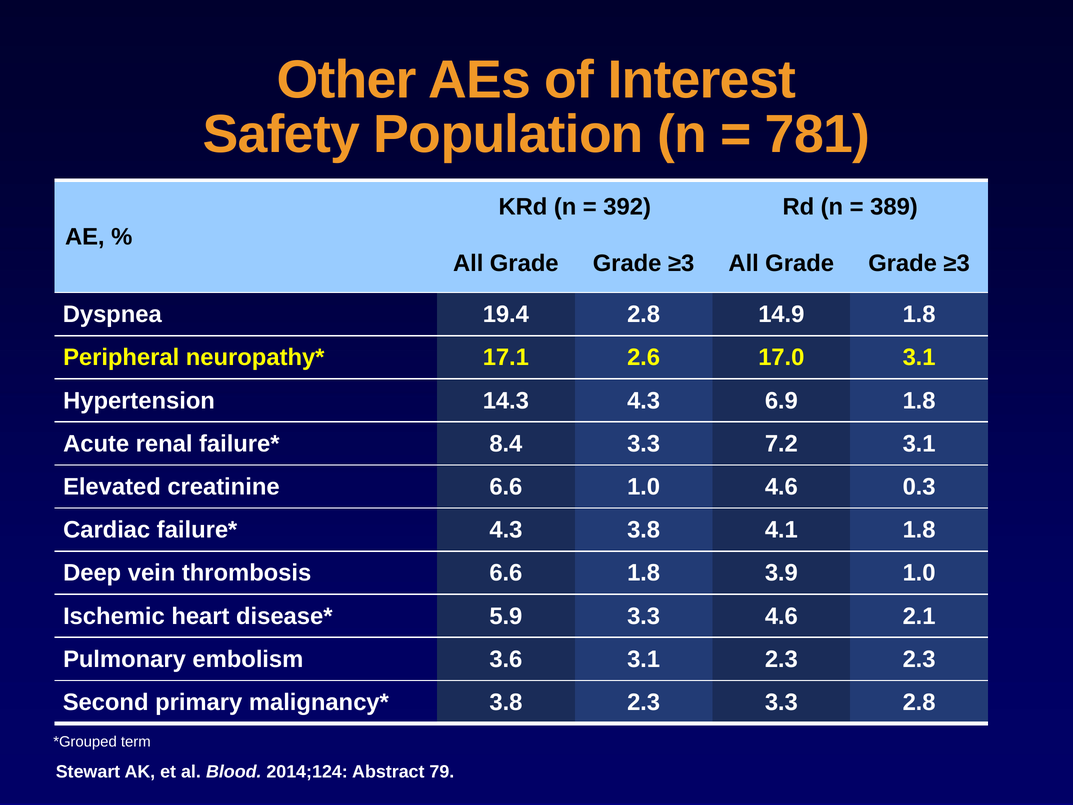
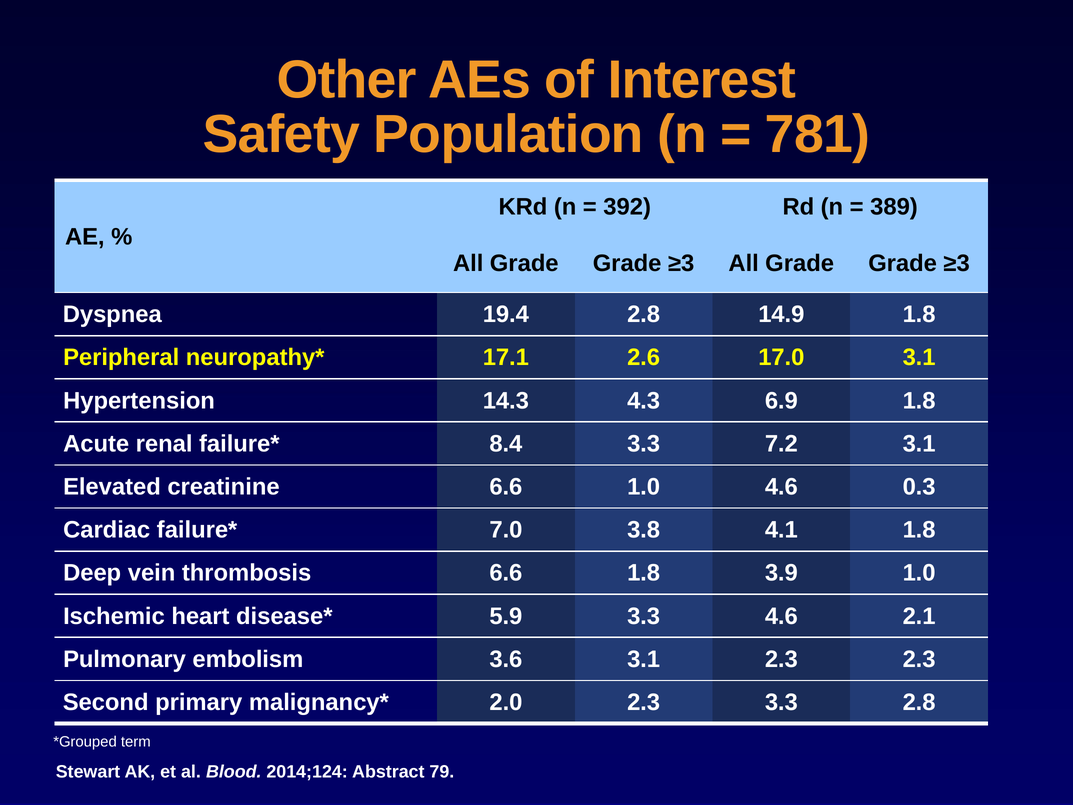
4.3 at (506, 530): 4.3 -> 7.0
3.8 at (506, 702): 3.8 -> 2.0
